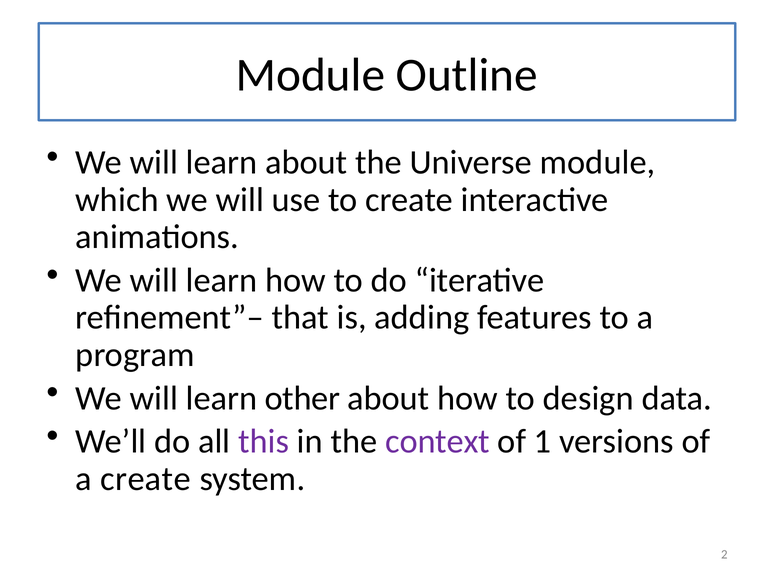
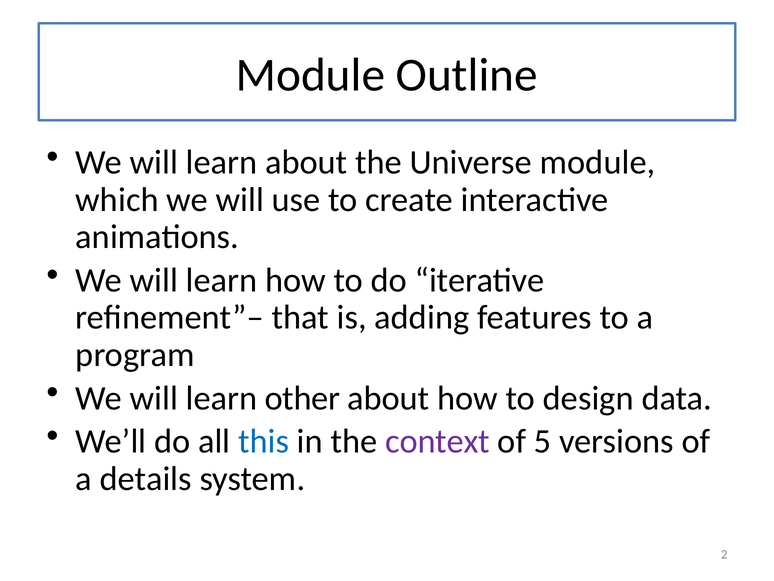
this colour: purple -> blue
1: 1 -> 5
a create: create -> details
